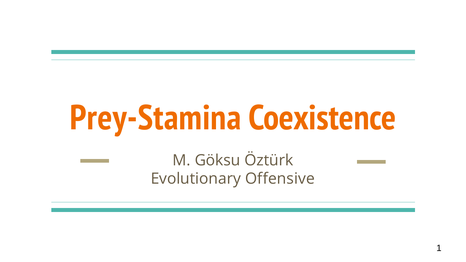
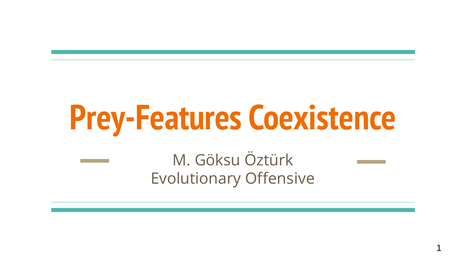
Prey-Stamina: Prey-Stamina -> Prey-Features
